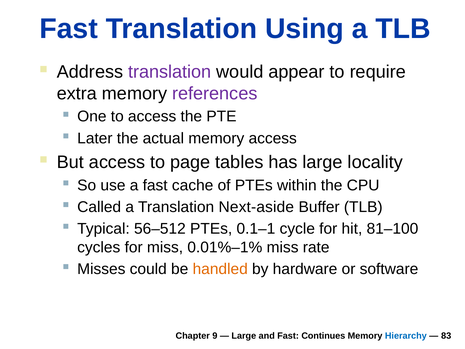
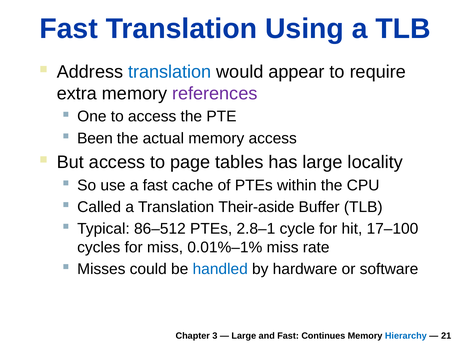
translation at (170, 72) colour: purple -> blue
Later: Later -> Been
Next-aside: Next-aside -> Their-aside
56–512: 56–512 -> 86–512
0.1–1: 0.1–1 -> 2.8–1
81–100: 81–100 -> 17–100
handled colour: orange -> blue
9: 9 -> 3
83: 83 -> 21
